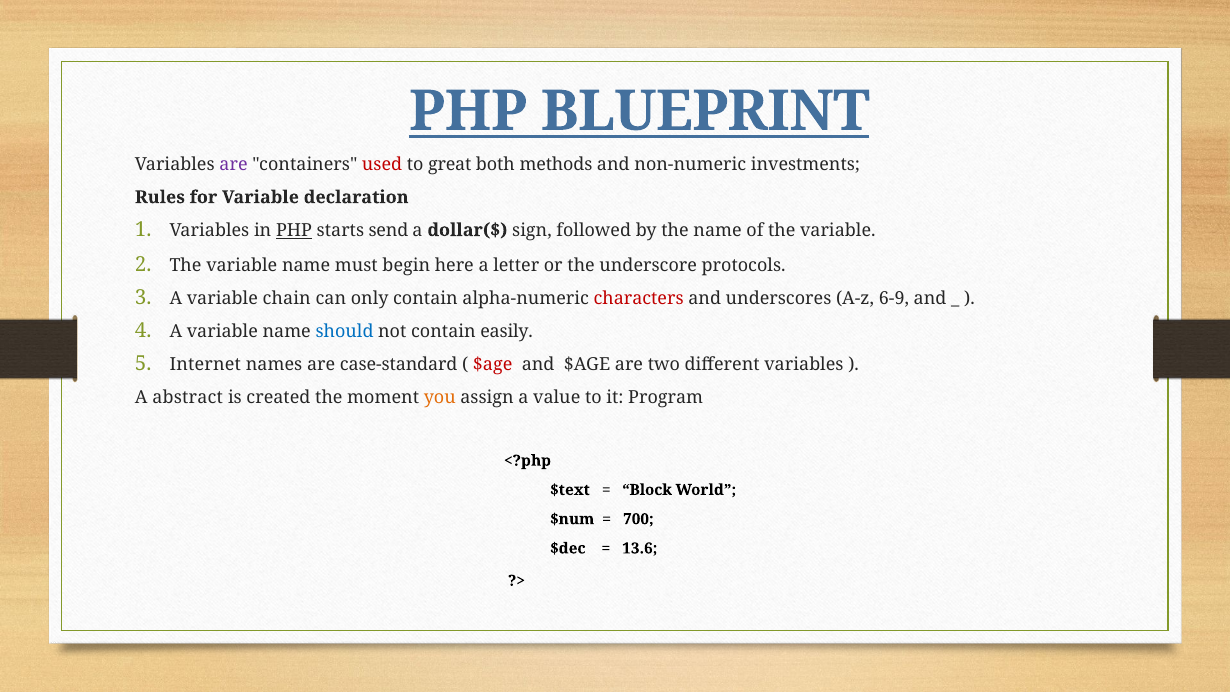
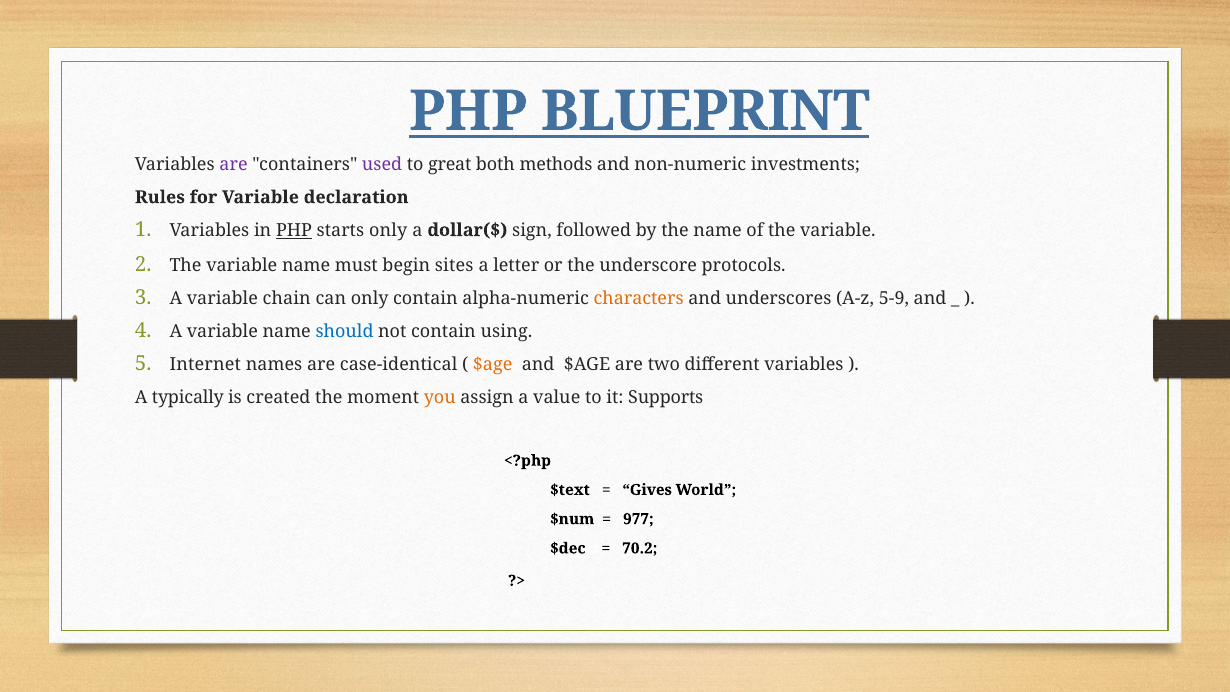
used colour: red -> purple
starts send: send -> only
here: here -> sites
characters colour: red -> orange
6-9: 6-9 -> 5-9
easily: easily -> using
case-standard: case-standard -> case-identical
$age at (493, 364) colour: red -> orange
abstract: abstract -> typically
Program: Program -> Supports
Block: Block -> Gives
700: 700 -> 977
13.6: 13.6 -> 70.2
